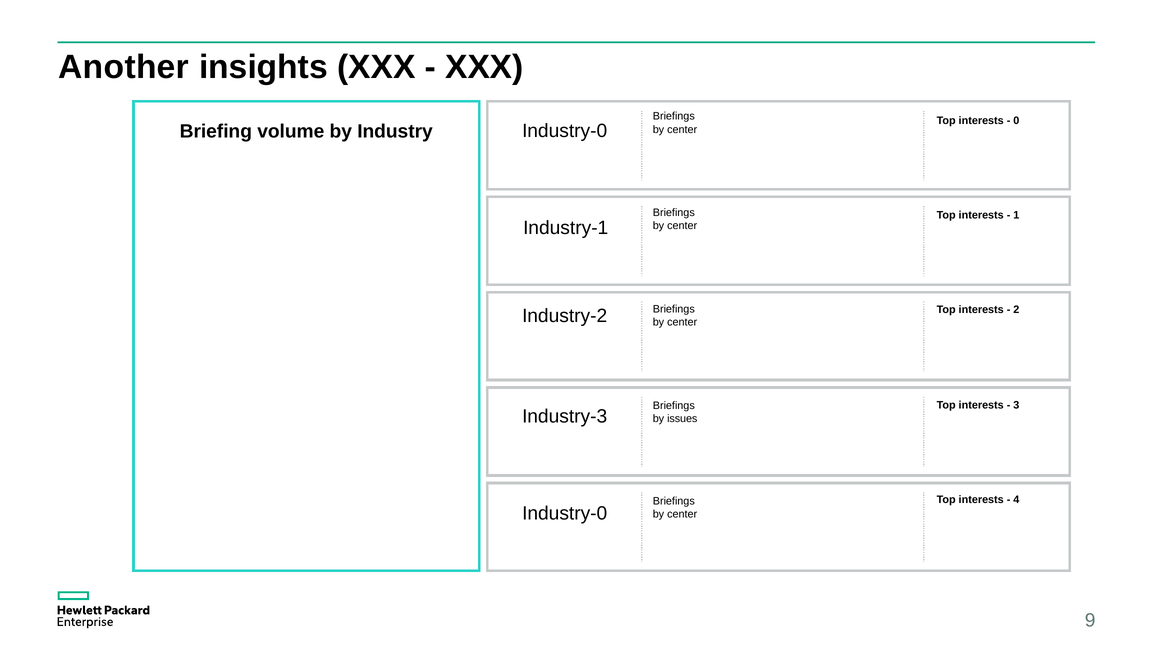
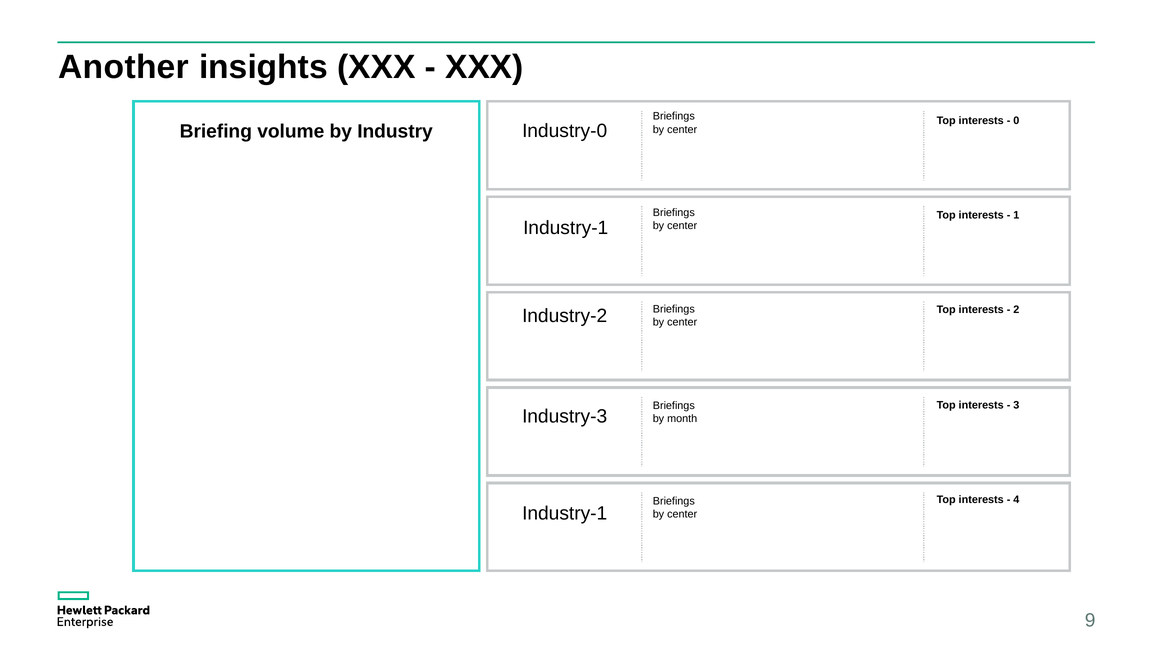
issues: issues -> month
Industry-0 at (565, 513): Industry-0 -> Industry-1
